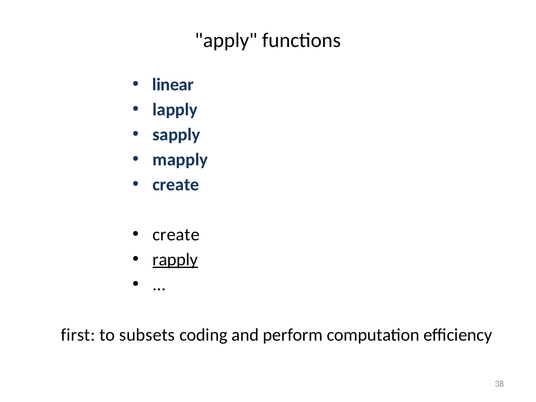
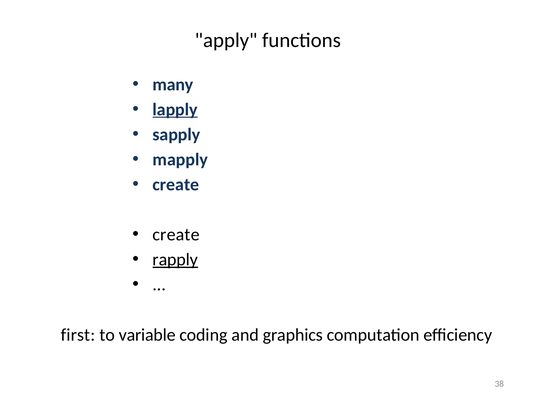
linear: linear -> many
lapply underline: none -> present
subsets: subsets -> variable
perform: perform -> graphics
